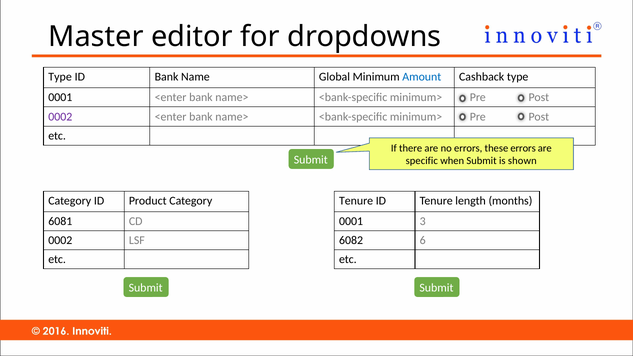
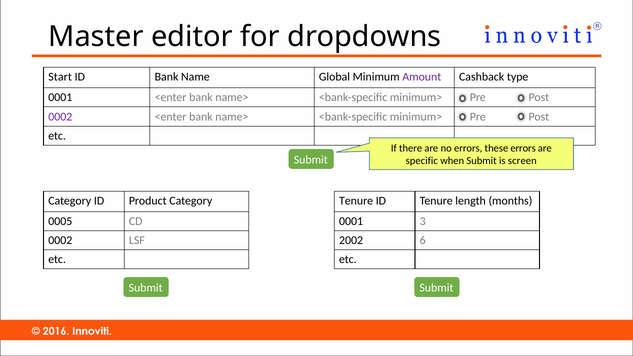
Type at (60, 77): Type -> Start
Amount colour: blue -> purple
shown: shown -> screen
6081: 6081 -> 0005
6082: 6082 -> 2002
